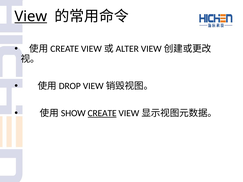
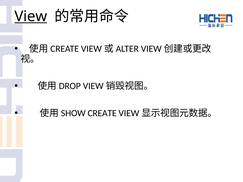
CREATE underline: present -> none
